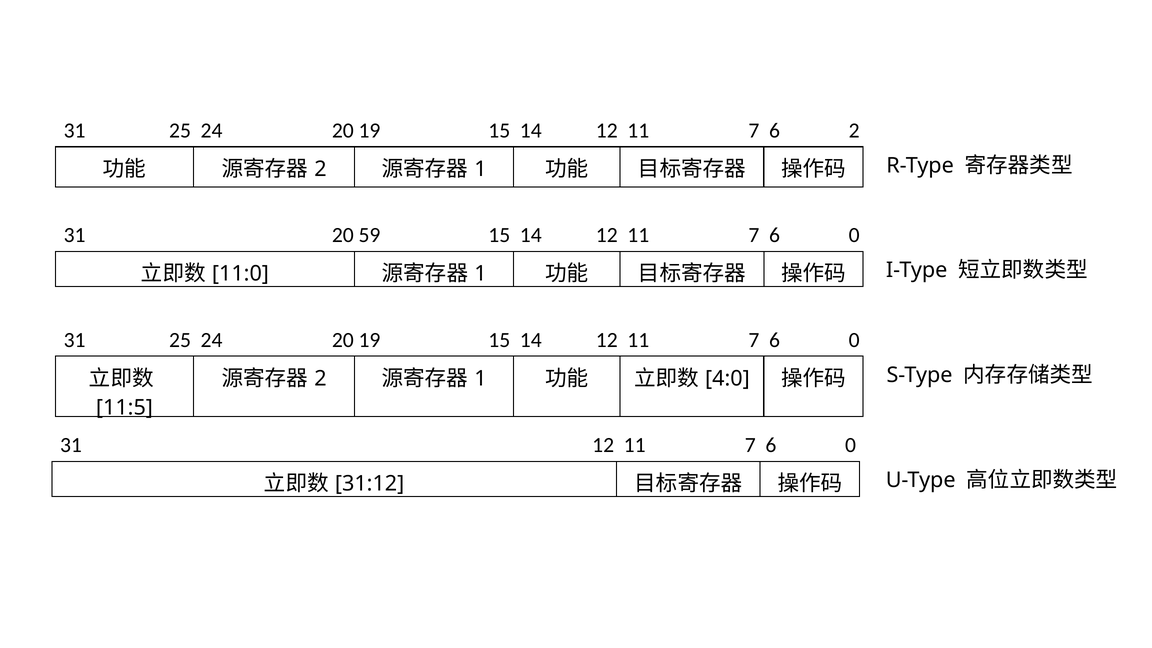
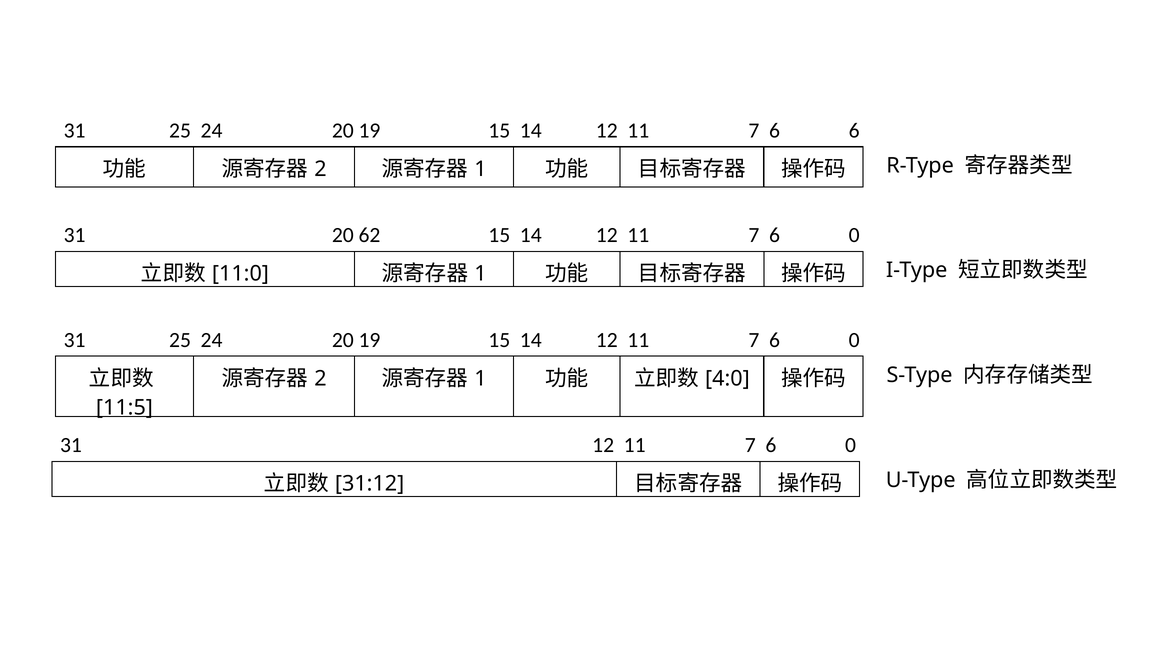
6 2: 2 -> 6
59: 59 -> 62
